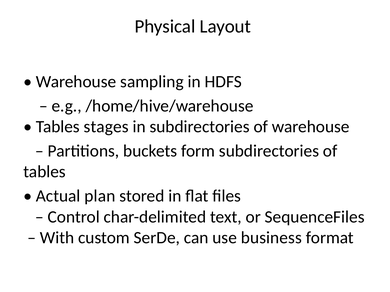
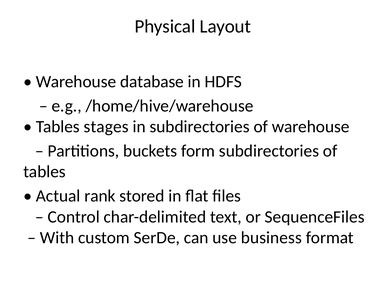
sampling: sampling -> database
plan: plan -> rank
